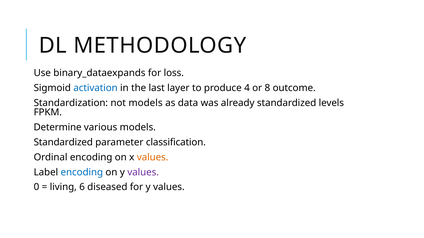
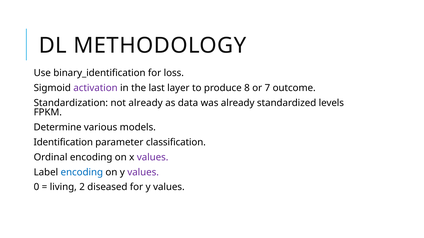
binary_dataexpands: binary_dataexpands -> binary_identification
activation colour: blue -> purple
4: 4 -> 8
8: 8 -> 7
not models: models -> already
Standardized at (63, 143): Standardized -> Identification
values at (153, 158) colour: orange -> purple
6: 6 -> 2
